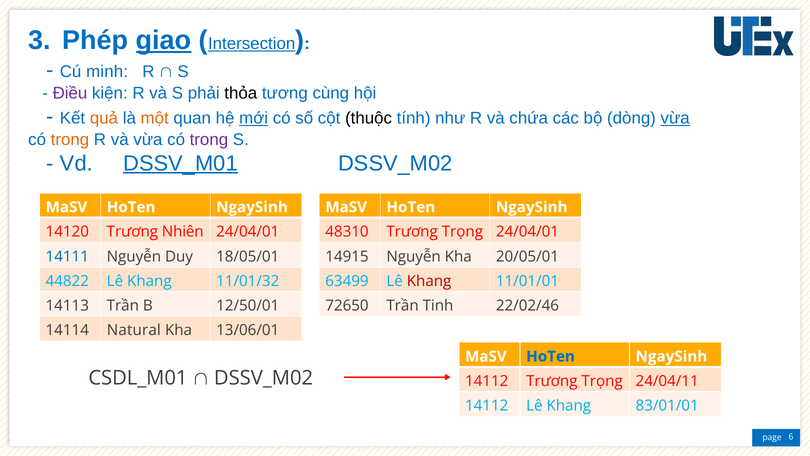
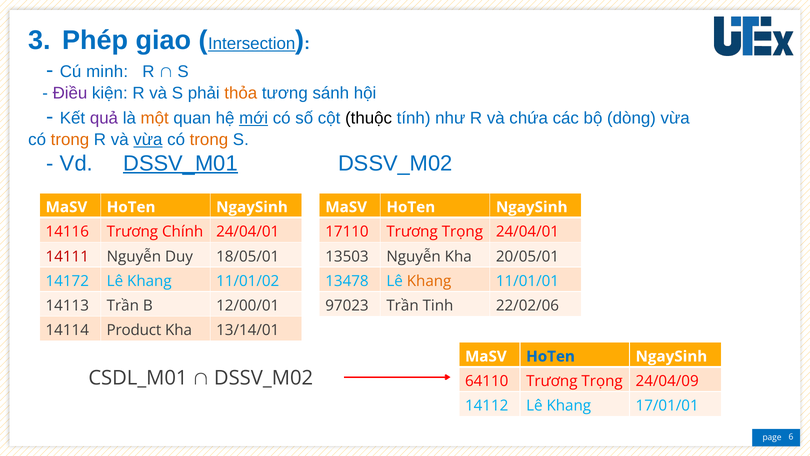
giao underline: present -> none
thỏa colour: black -> orange
cùng: cùng -> sánh
quả colour: orange -> purple
vừa at (675, 118) underline: present -> none
vừa at (148, 140) underline: none -> present
trong at (209, 140) colour: purple -> orange
14120: 14120 -> 14116
Nhiên: Nhiên -> Chính
48310: 48310 -> 17110
14111 colour: blue -> red
14915: 14915 -> 13503
44822: 44822 -> 14172
11/01/32: 11/01/32 -> 11/01/02
63499: 63499 -> 13478
Khang at (429, 281) colour: red -> orange
12/50/01: 12/50/01 -> 12/00/01
72650: 72650 -> 97023
22/02/46: 22/02/46 -> 22/02/06
Natural: Natural -> Product
13/06/01: 13/06/01 -> 13/14/01
14112 at (487, 381): 14112 -> 64110
24/04/11: 24/04/11 -> 24/04/09
83/01/01: 83/01/01 -> 17/01/01
